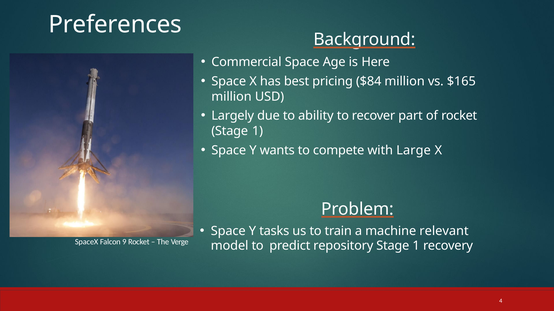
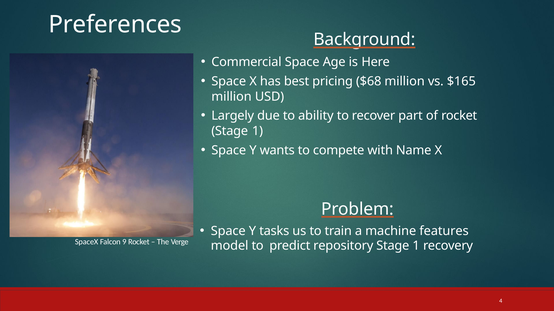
$84: $84 -> $68
Large: Large -> Name
relevant: relevant -> features
